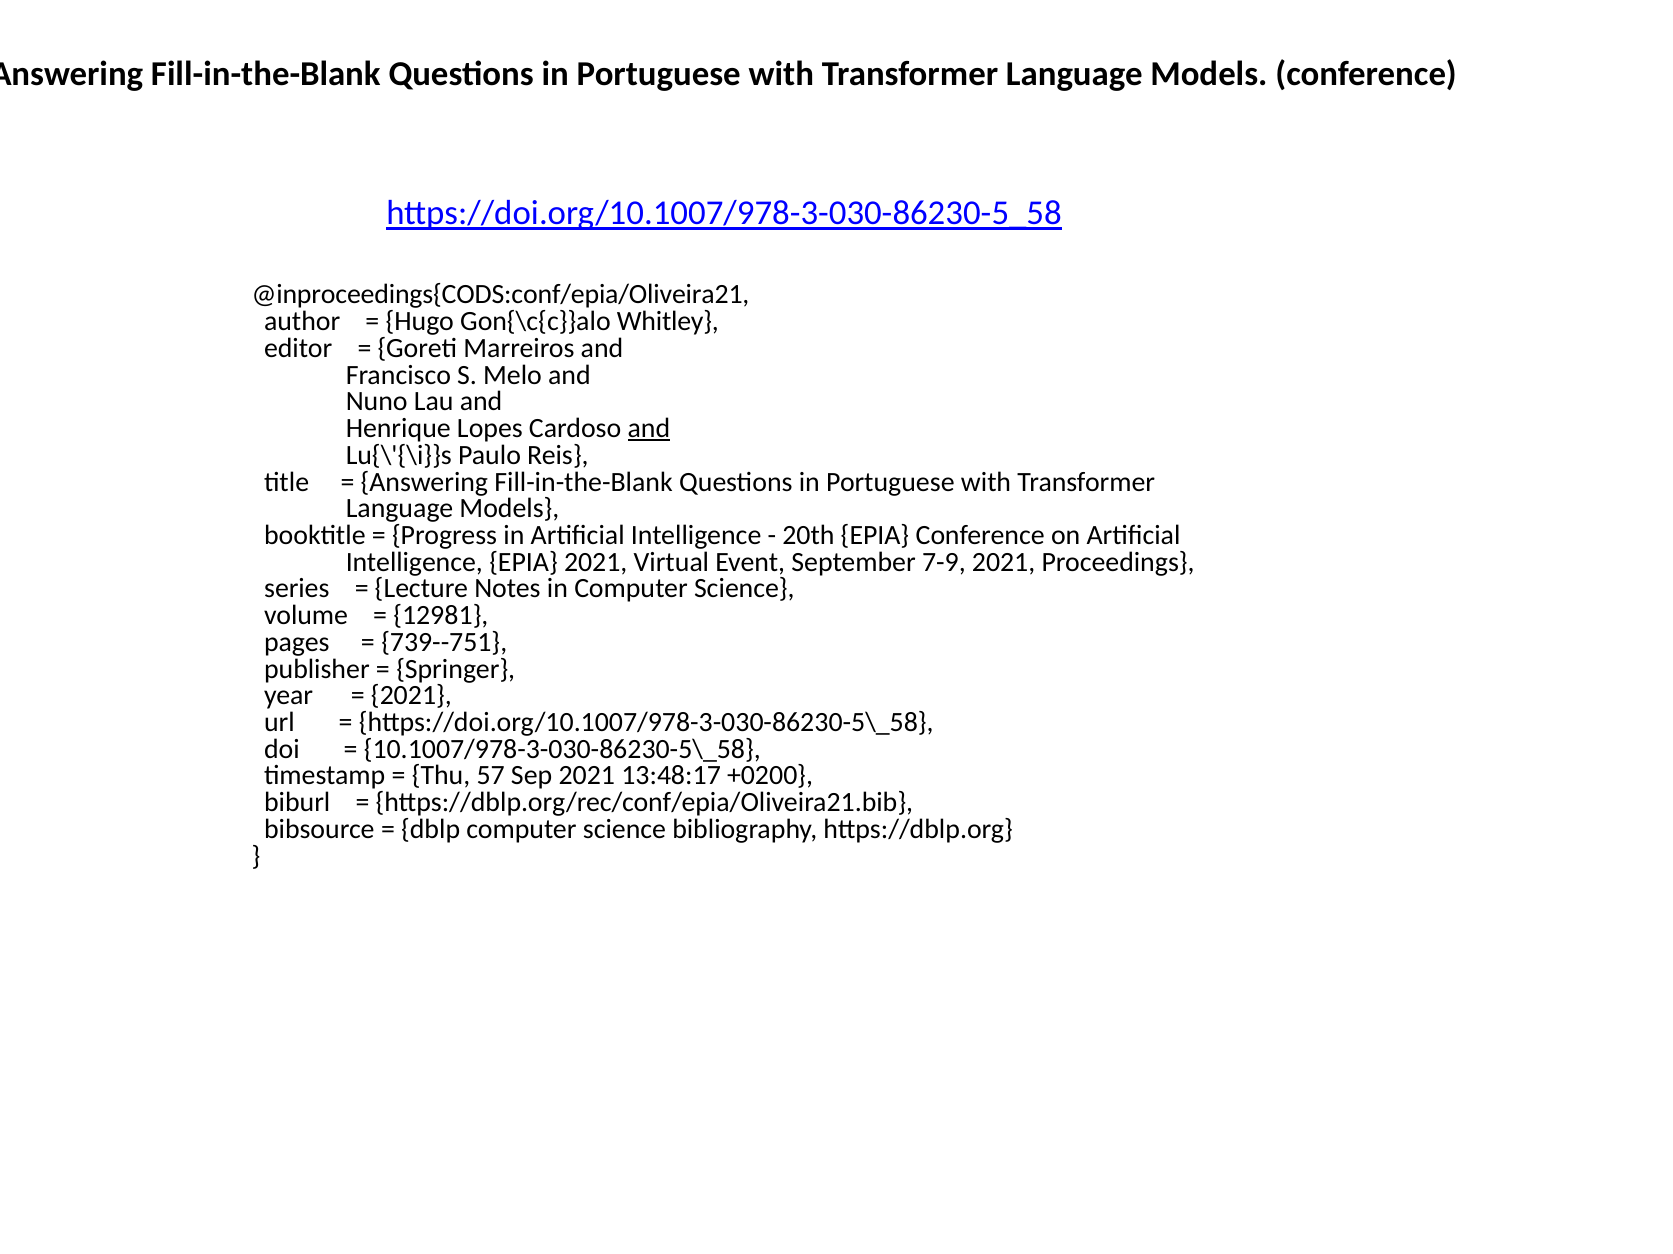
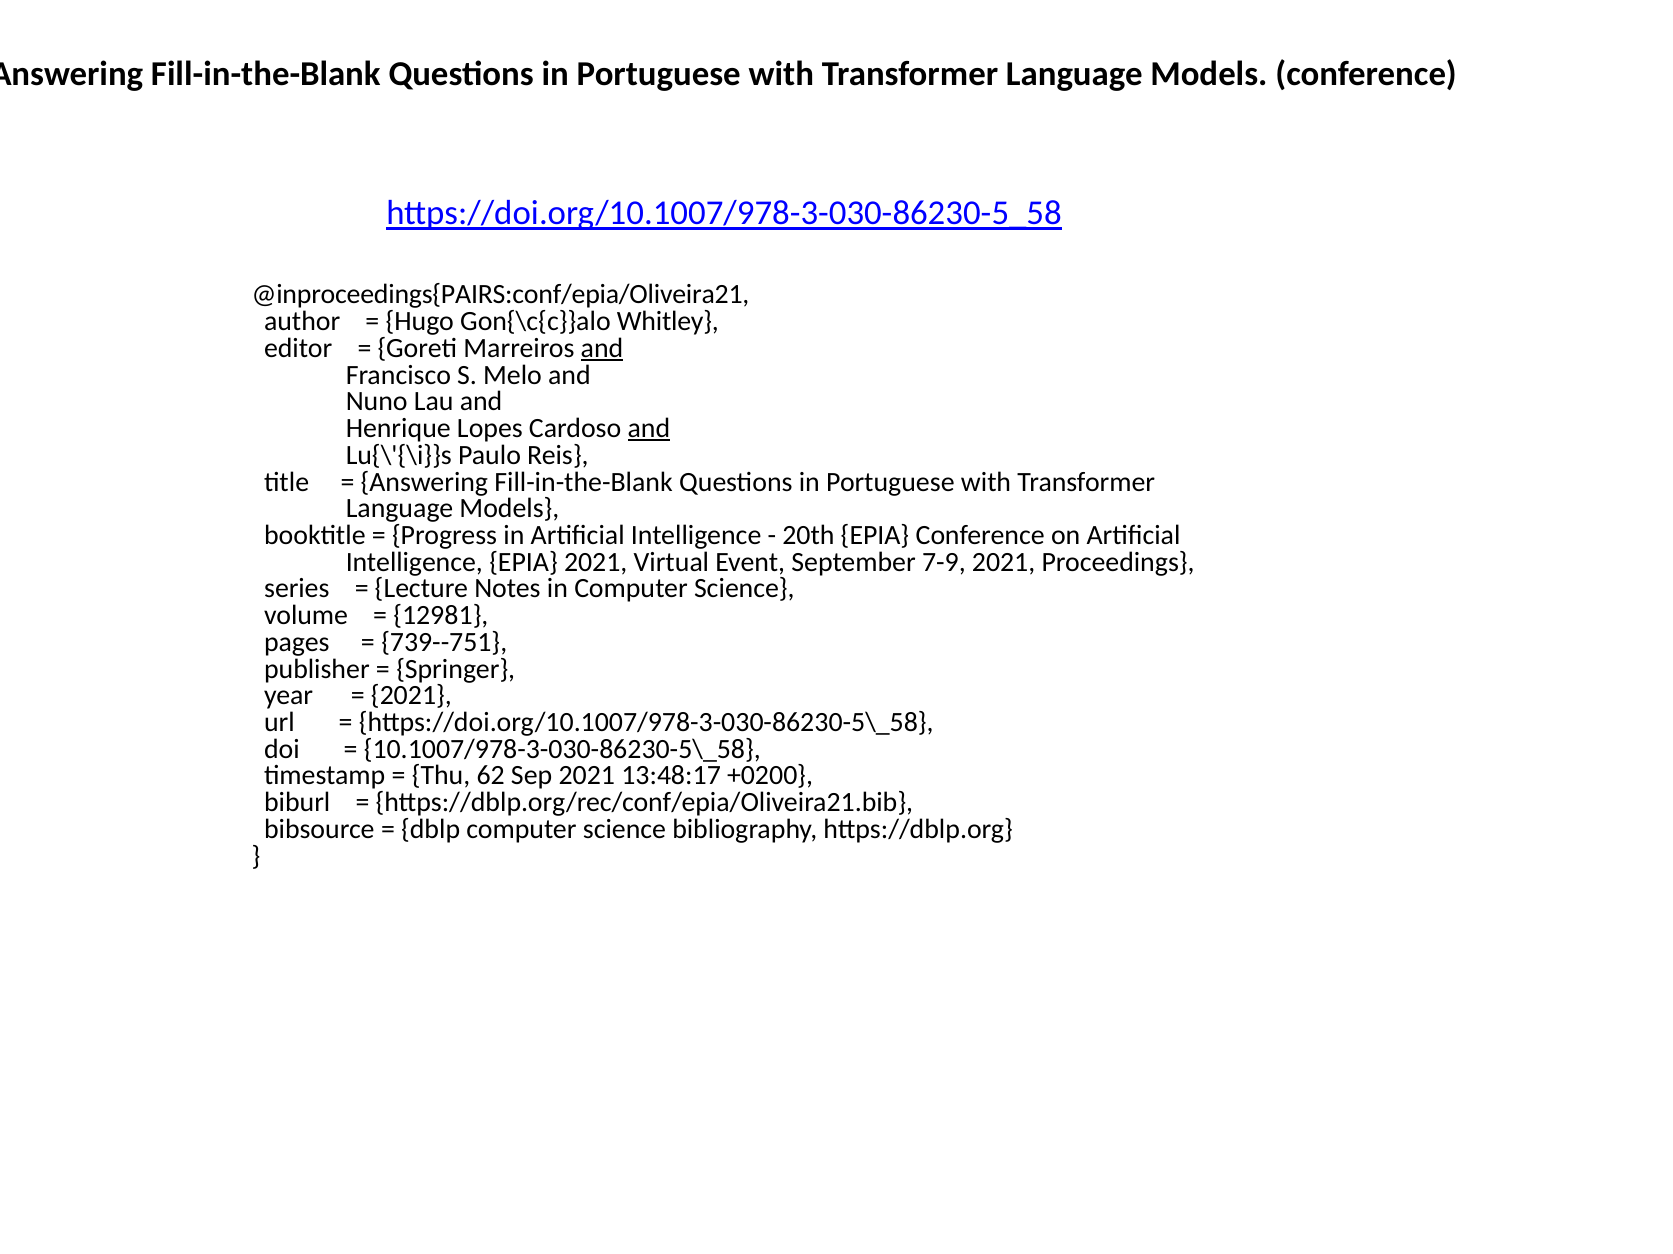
@inproceedings{CODS:conf/epia/Oliveira21: @inproceedings{CODS:conf/epia/Oliveira21 -> @inproceedings{PAIRS:conf/epia/Oliveira21
and at (602, 348) underline: none -> present
57: 57 -> 62
